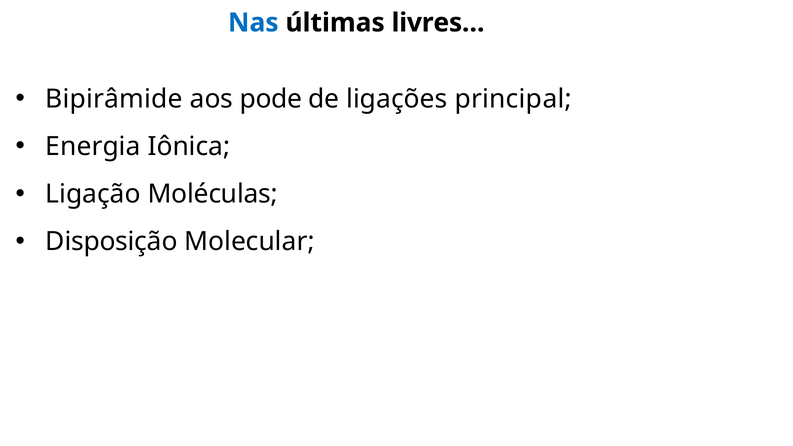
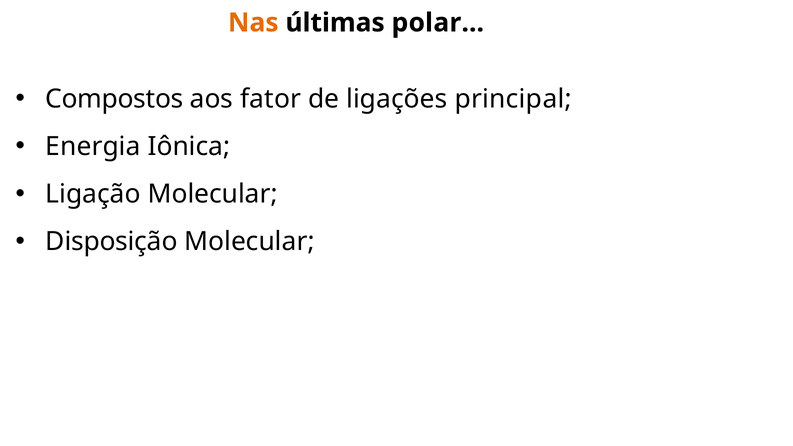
Nas colour: blue -> orange
livres…: livres… -> polar…
Bipirâmide: Bipirâmide -> Compostos
pode: pode -> fator
Ligação Moléculas: Moléculas -> Molecular
